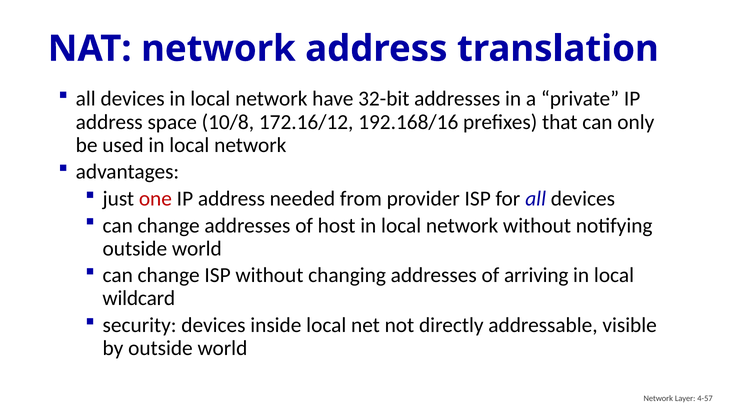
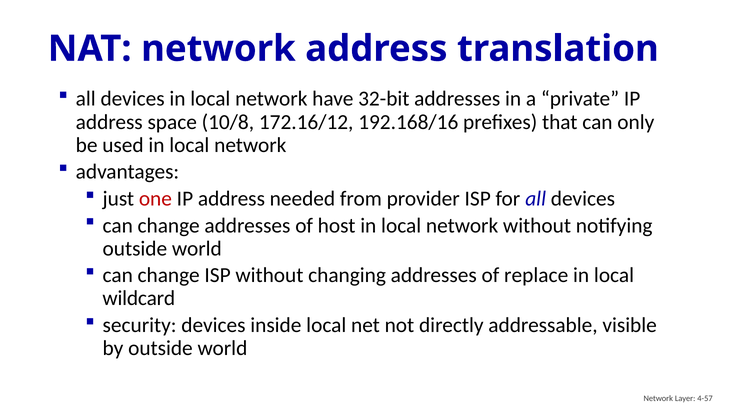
arriving: arriving -> replace
